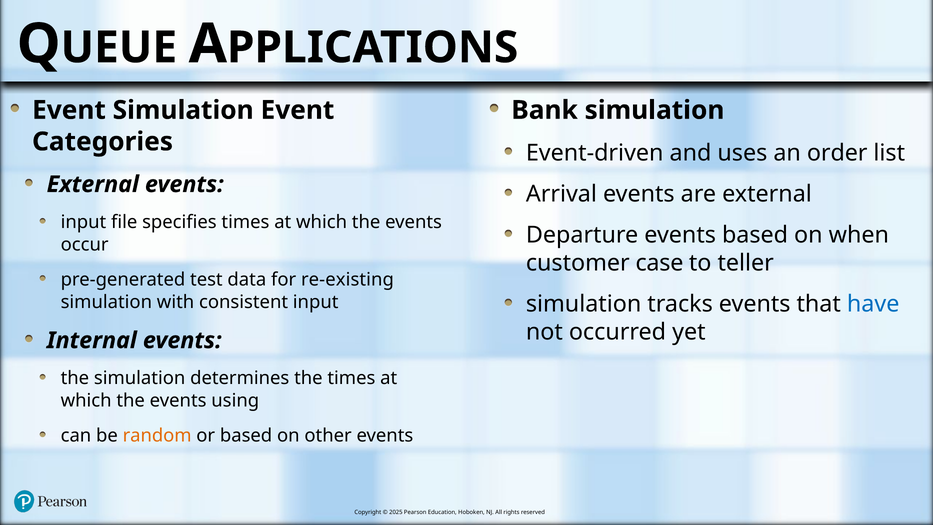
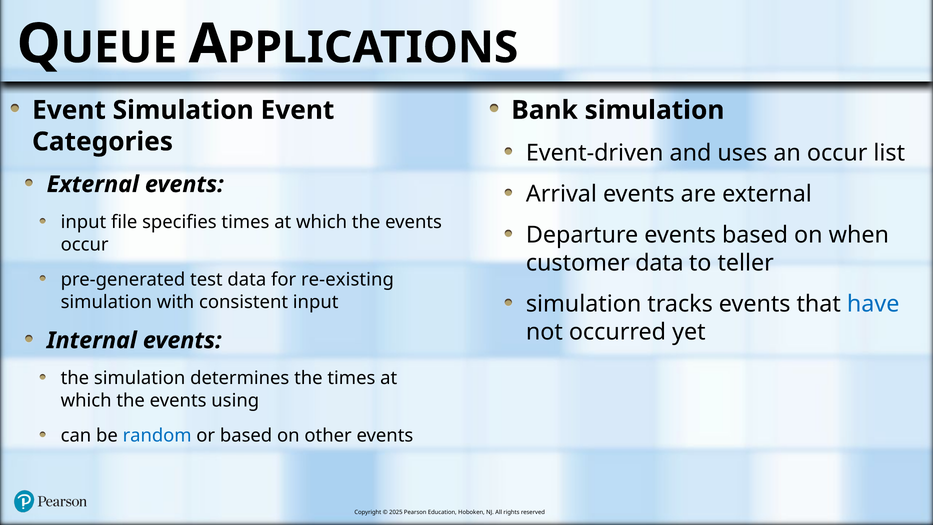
an order: order -> occur
customer case: case -> data
random colour: orange -> blue
